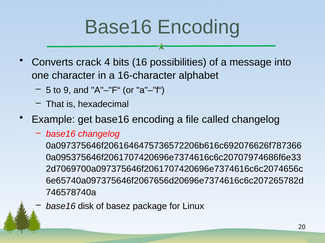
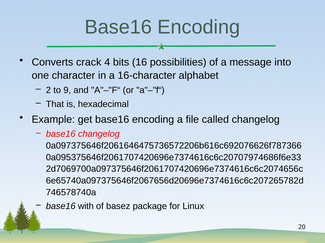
5: 5 -> 2
disk: disk -> with
